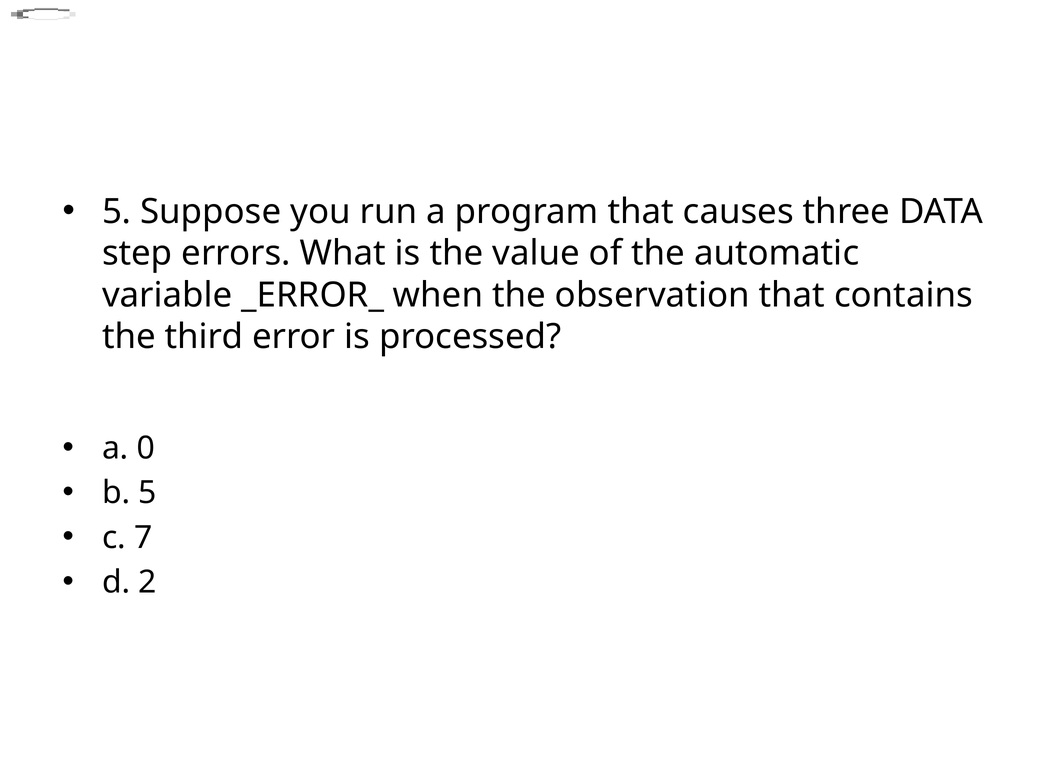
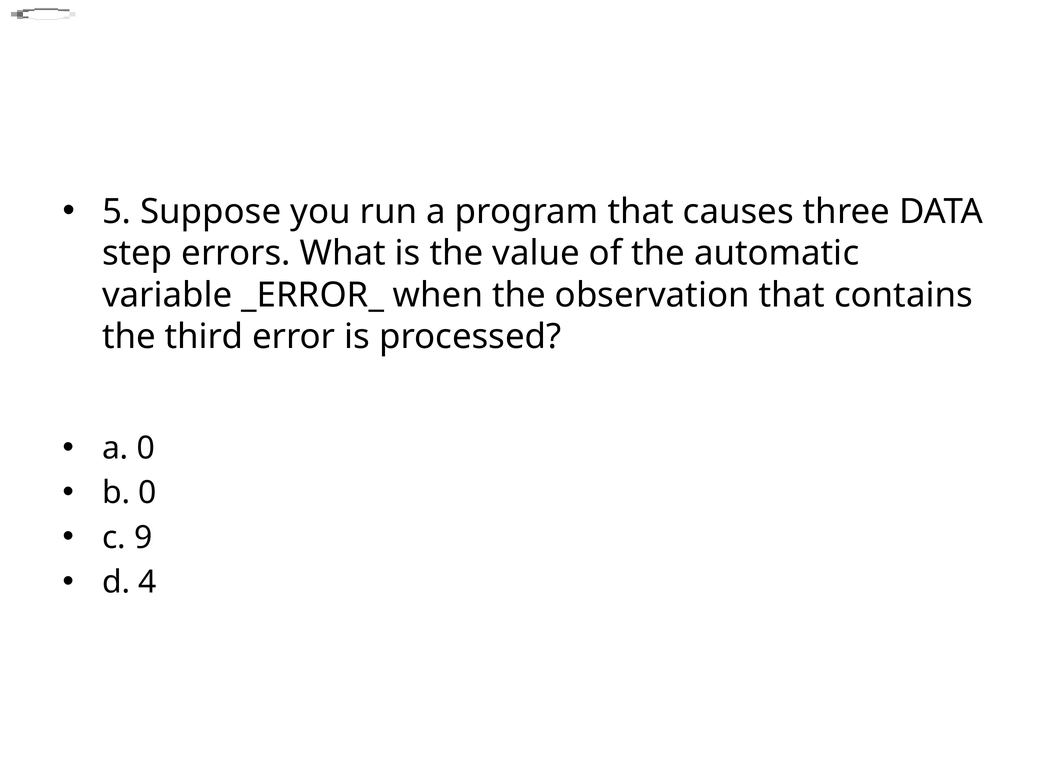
b 5: 5 -> 0
7: 7 -> 9
2: 2 -> 4
